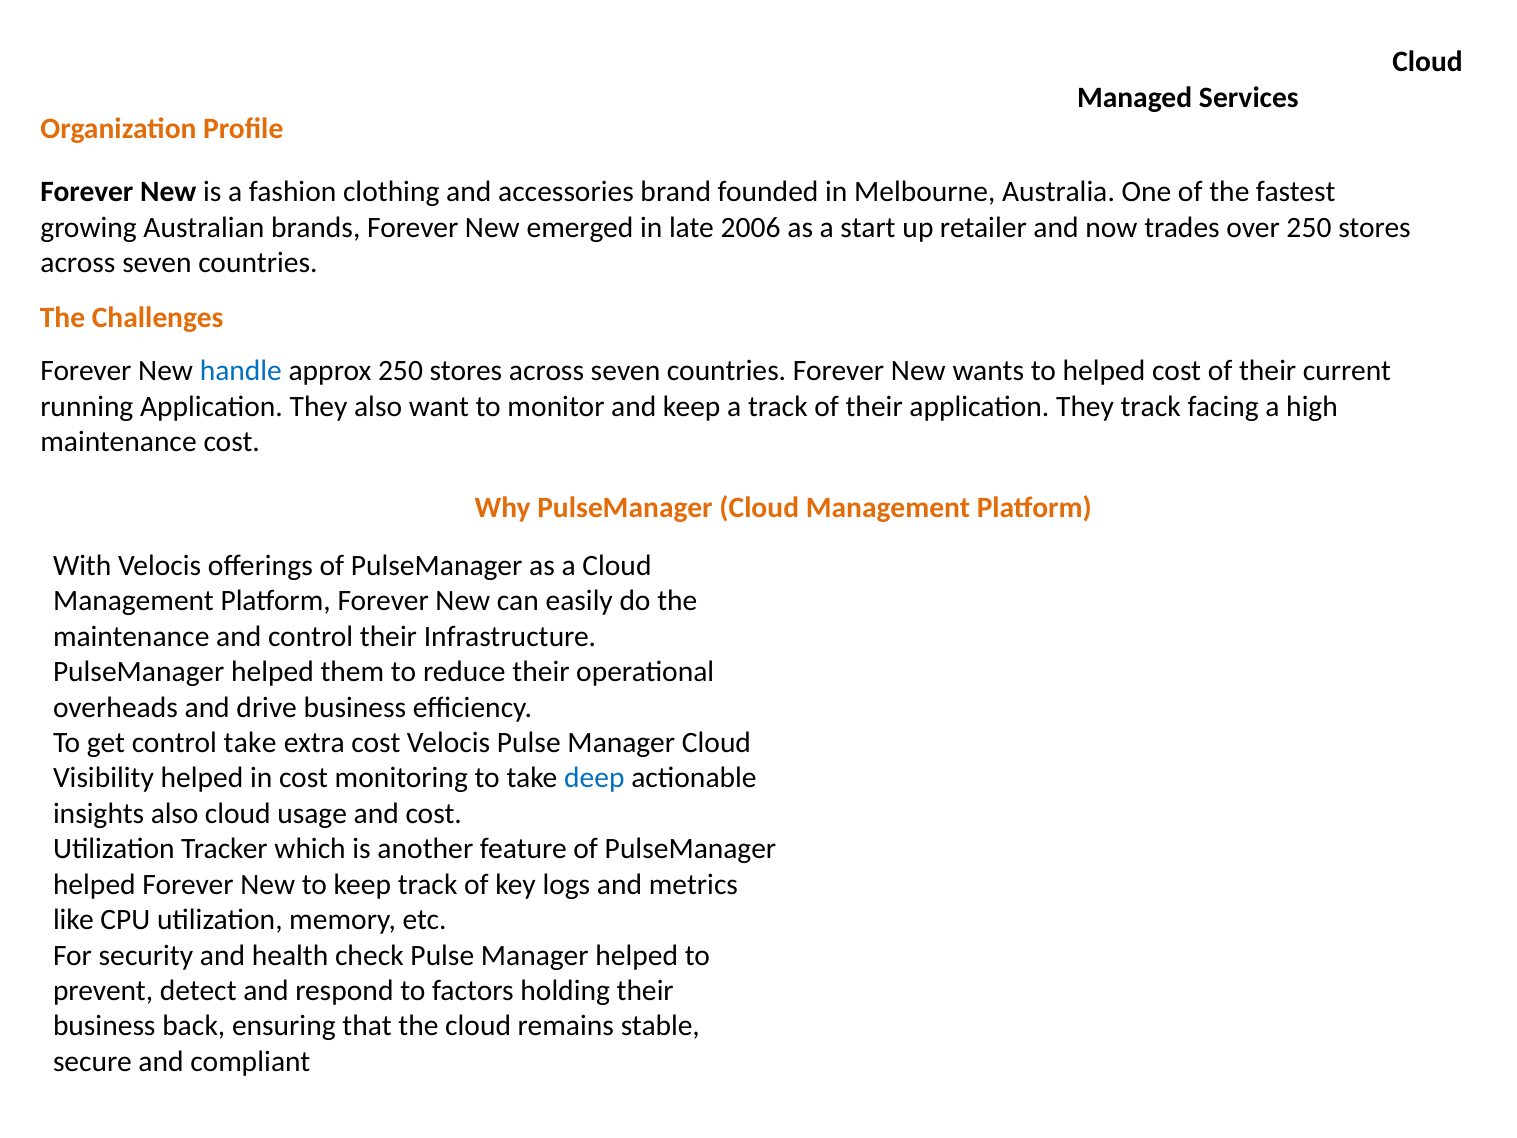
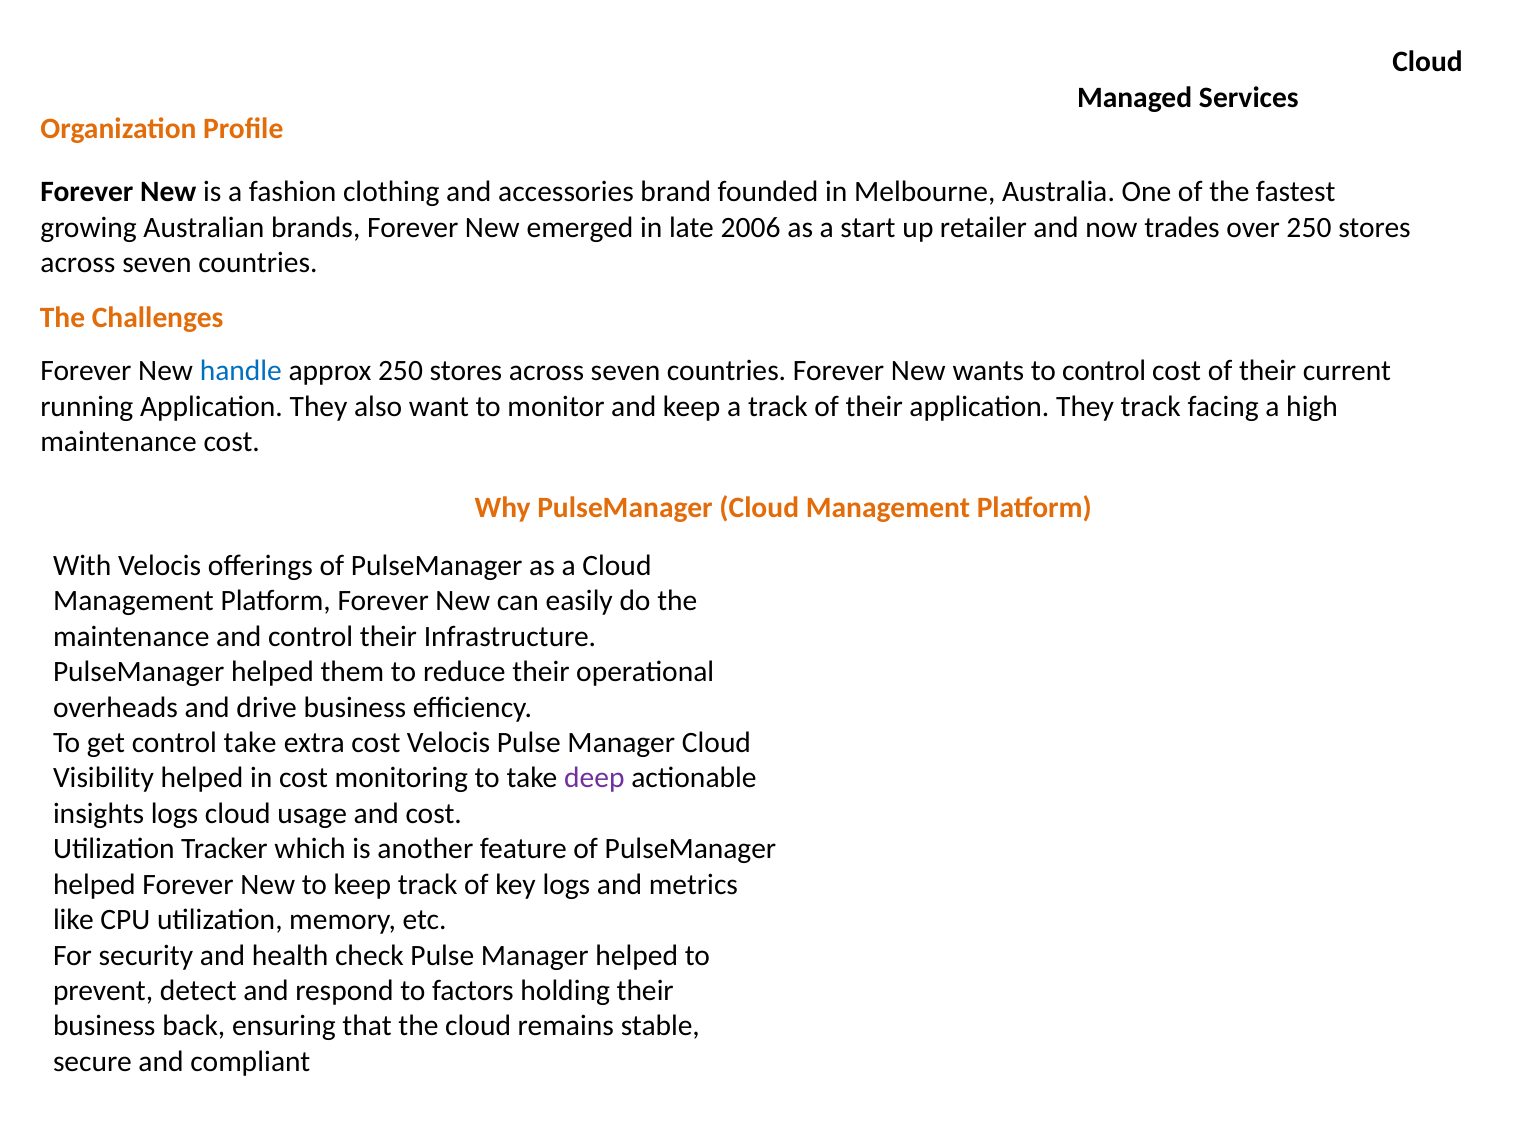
to helped: helped -> control
deep colour: blue -> purple
insights also: also -> logs
